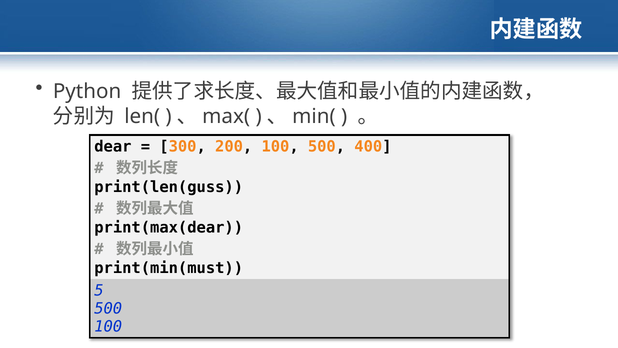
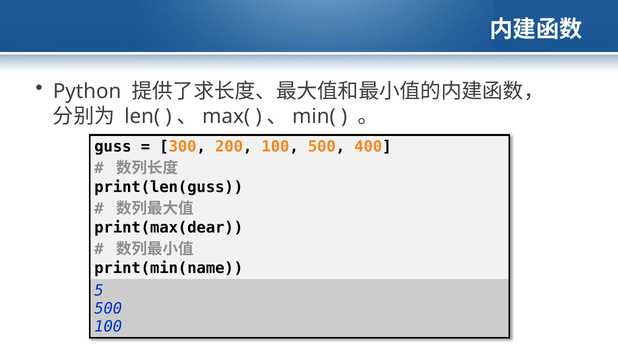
dear: dear -> guss
print(min(must: print(min(must -> print(min(name
